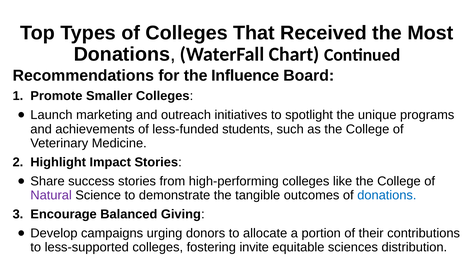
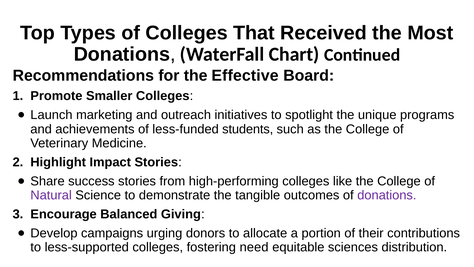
Influence: Influence -> Effective
donations at (387, 195) colour: blue -> purple
invite: invite -> need
